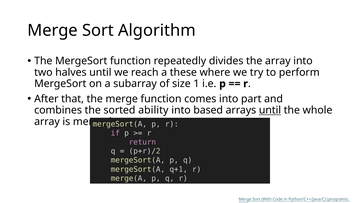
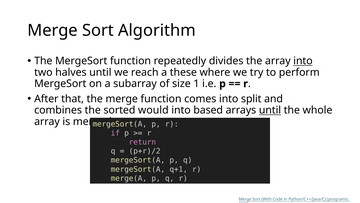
into at (303, 61) underline: none -> present
part: part -> split
ability: ability -> would
